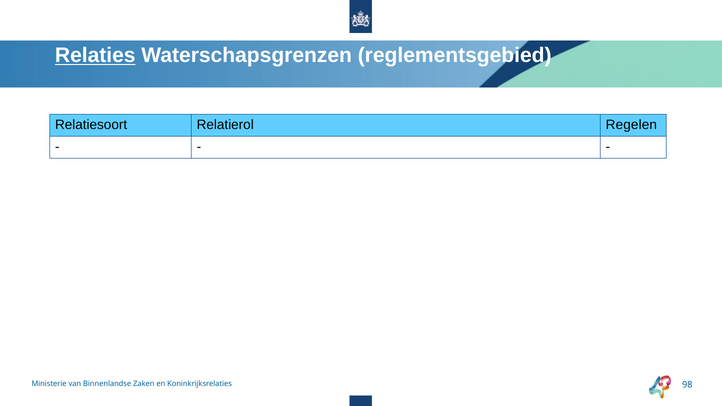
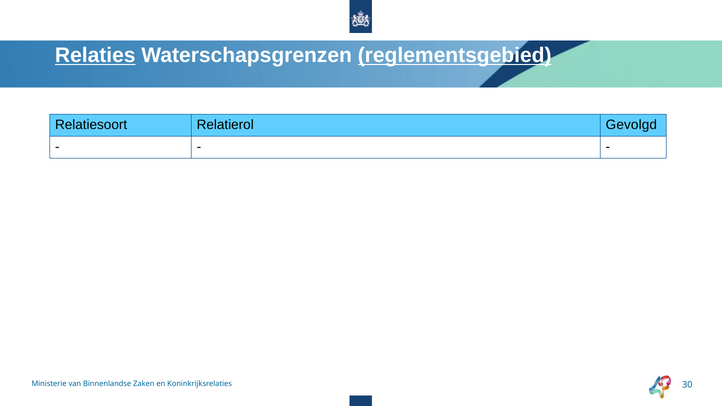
reglementsgebied underline: none -> present
Regelen: Regelen -> Gevolgd
98: 98 -> 30
